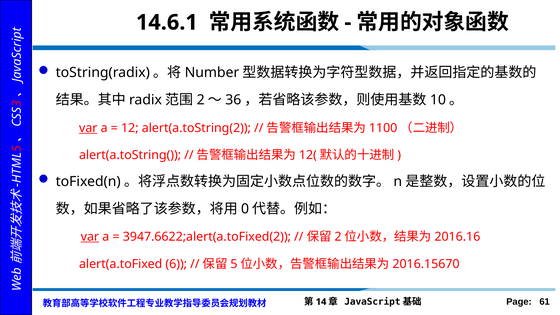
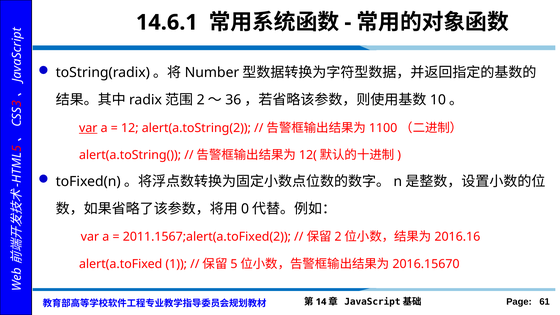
var at (90, 237) underline: present -> none
3947.6622;alert(a.toFixed(2: 3947.6622;alert(a.toFixed(2 -> 2011.1567;alert(a.toFixed(2
6: 6 -> 1
